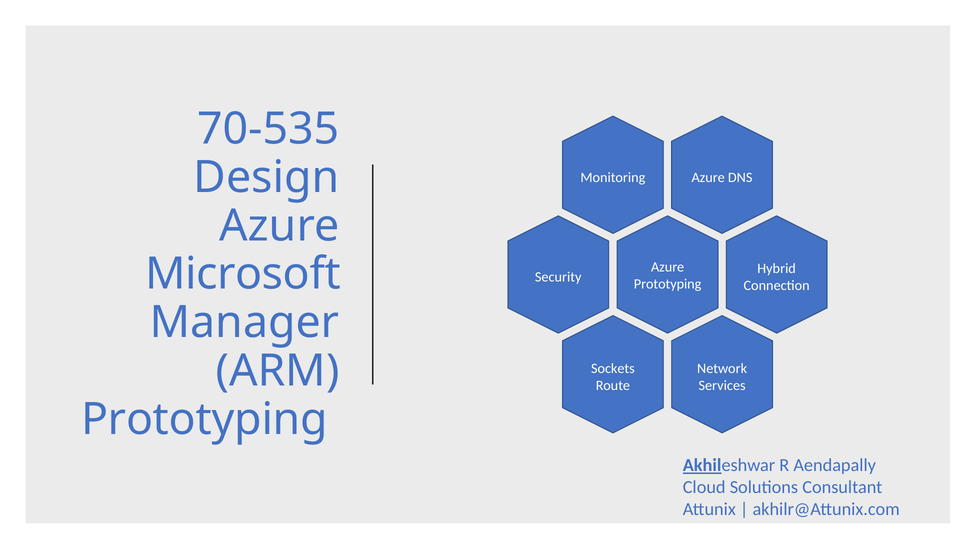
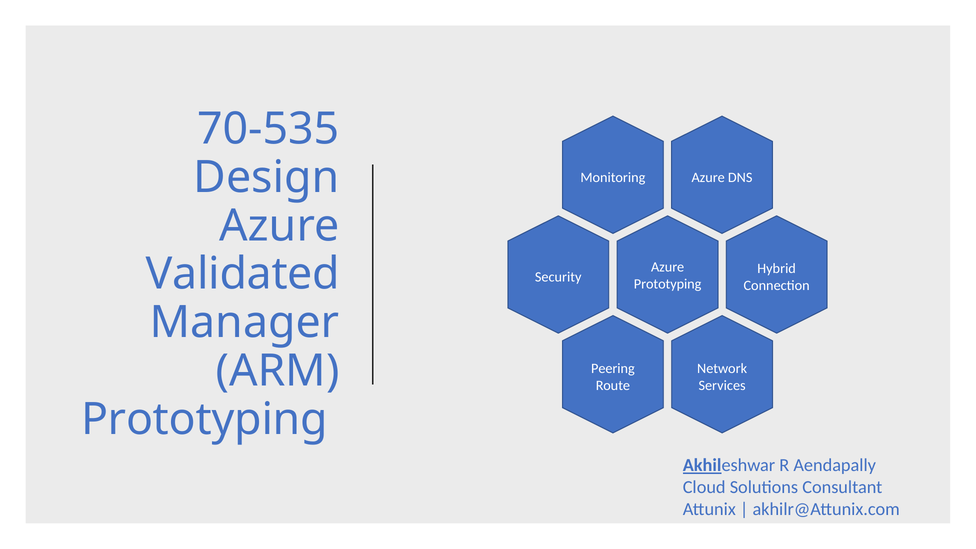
Microsoft: Microsoft -> Validated
Sockets: Sockets -> Peering
